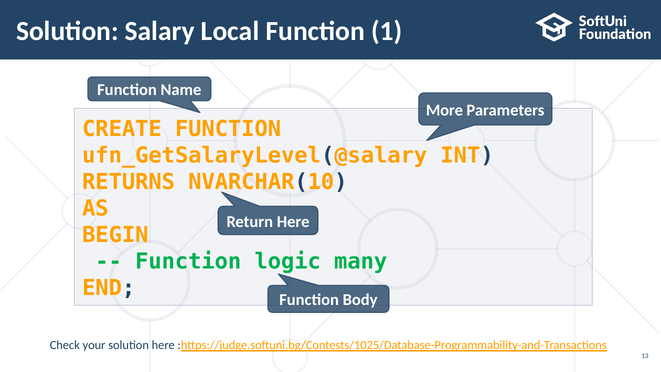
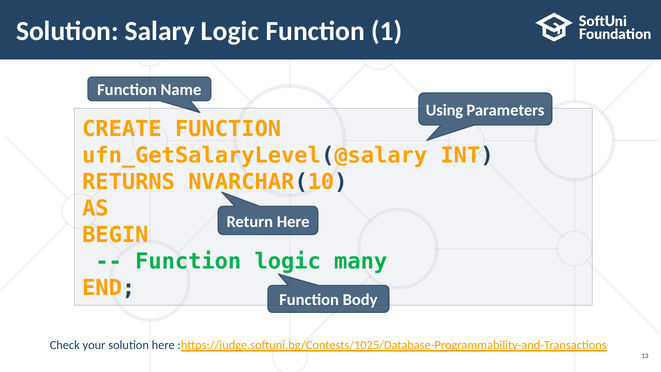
Salary Local: Local -> Logic
More: More -> Using
